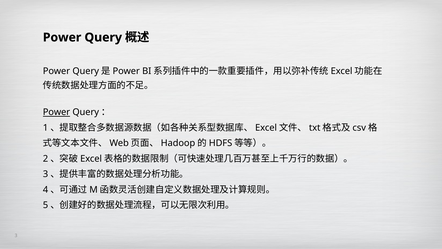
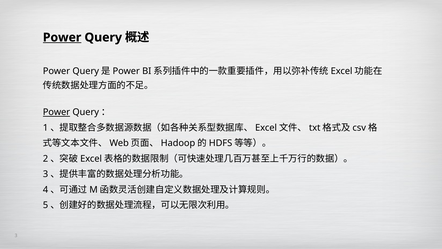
Power at (62, 37) underline: none -> present
